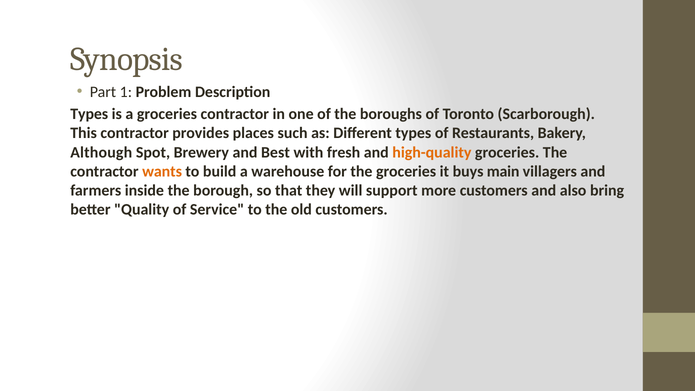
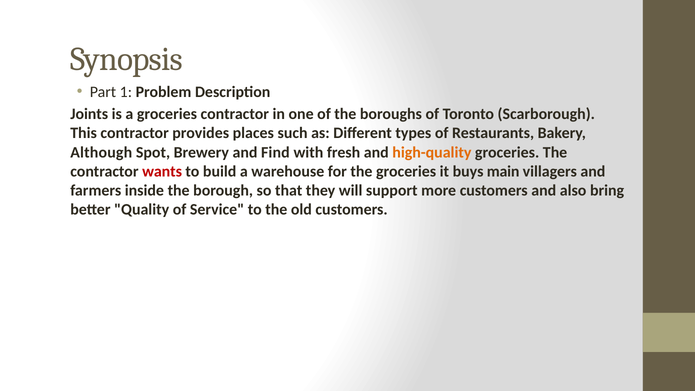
Types at (89, 114): Types -> Joints
Best: Best -> Find
wants colour: orange -> red
